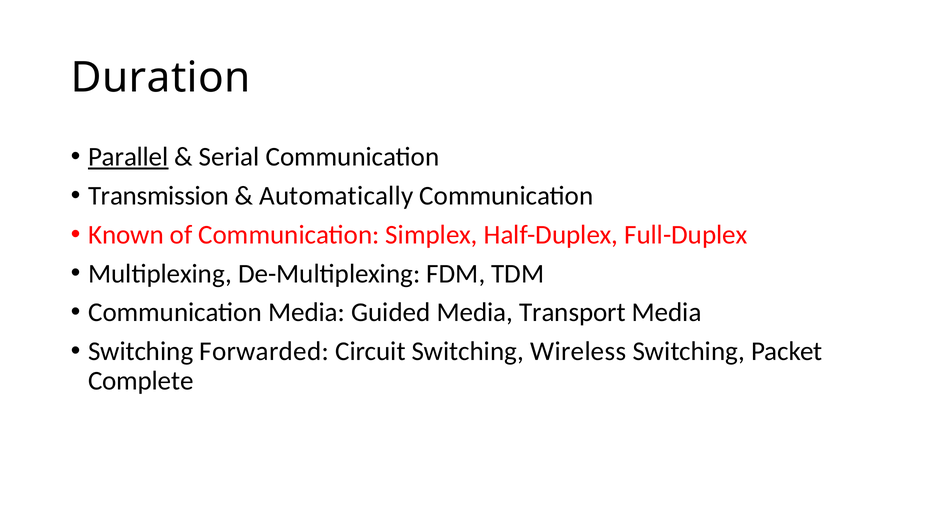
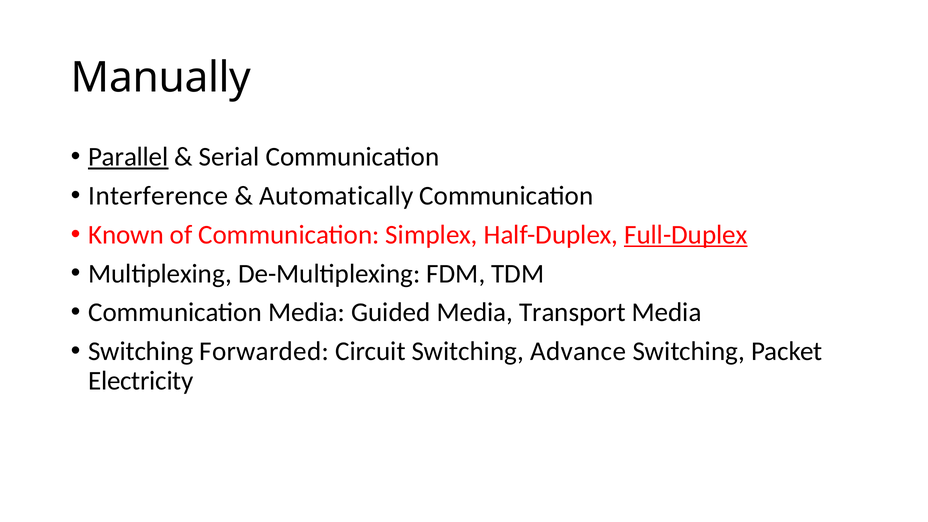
Duration: Duration -> Manually
Transmission: Transmission -> Interference
Full-Duplex underline: none -> present
Wireless: Wireless -> Advance
Complete: Complete -> Electricity
